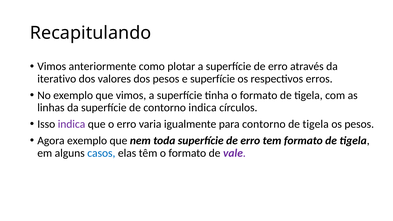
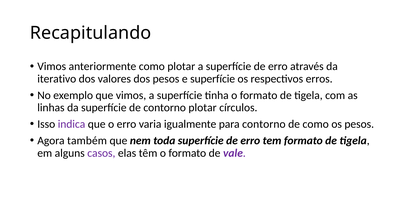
contorno indica: indica -> plotar
tigela at (316, 124): tigela -> como
Agora exemplo: exemplo -> também
casos colour: blue -> purple
